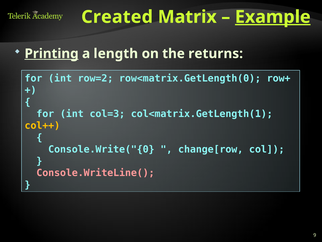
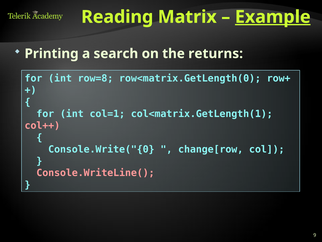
Created: Created -> Reading
Printing underline: present -> none
length: length -> search
row=2: row=2 -> row=8
col=3: col=3 -> col=1
col++ colour: yellow -> pink
